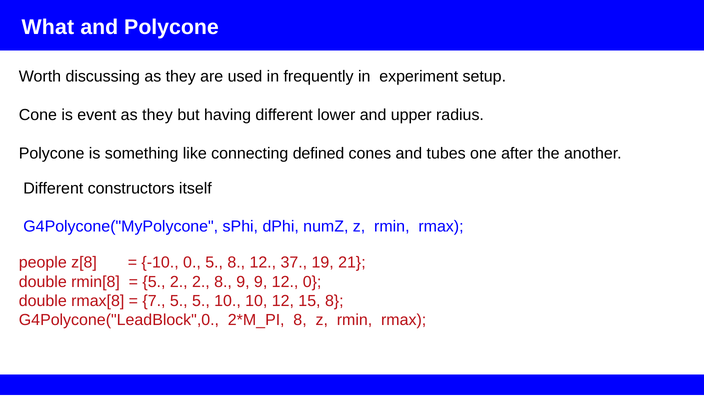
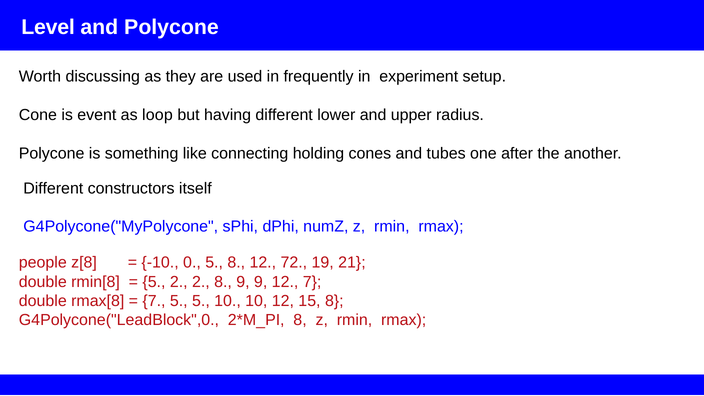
What: What -> Level
they at (157, 115): they -> loop
defined: defined -> holding
37: 37 -> 72
12 0: 0 -> 7
